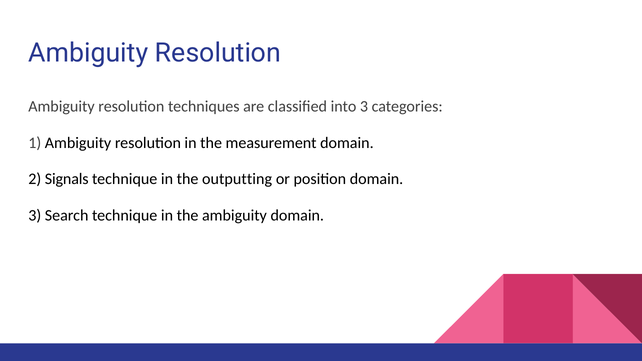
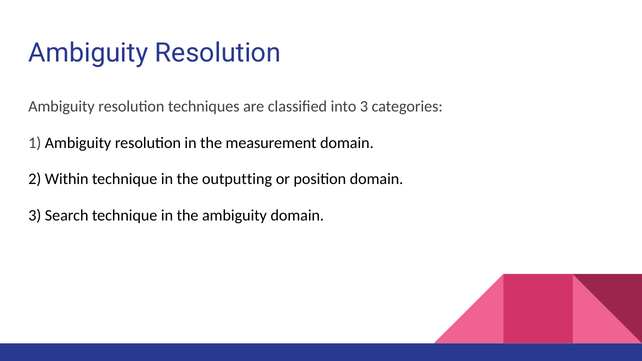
Signals: Signals -> Within
